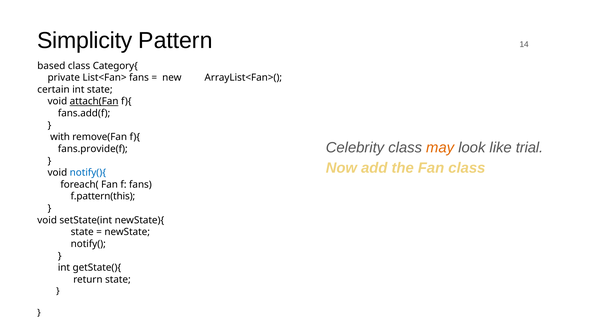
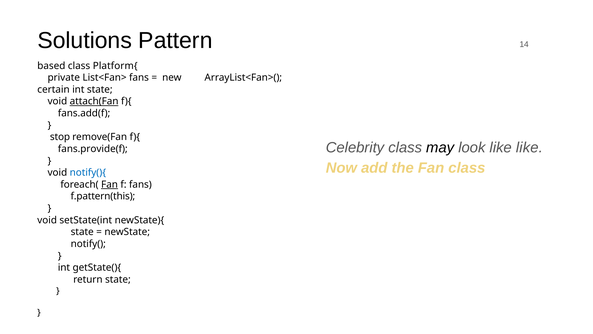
Simplicity: Simplicity -> Solutions
Category{: Category{ -> Platform{
with: with -> stop
may colour: orange -> black
like trial: trial -> like
Fan at (110, 184) underline: none -> present
